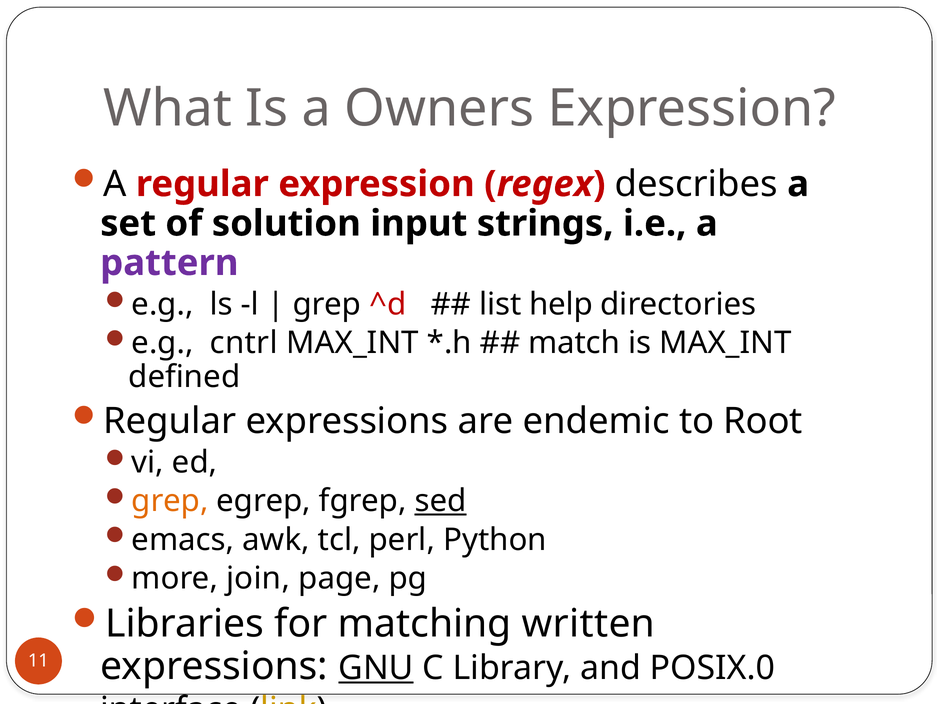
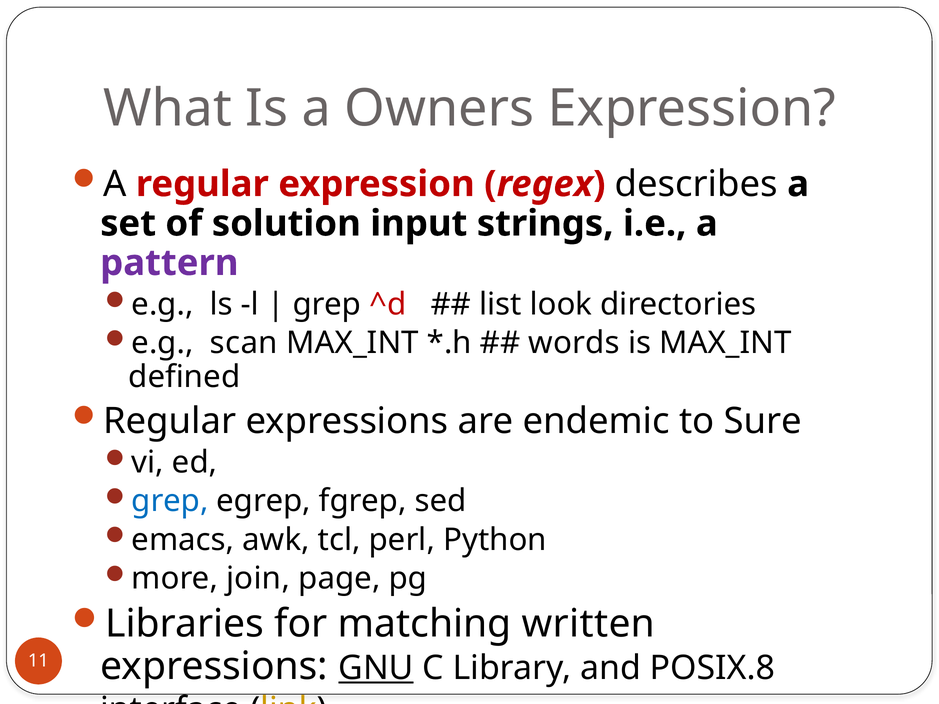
help: help -> look
cntrl: cntrl -> scan
match: match -> words
Root: Root -> Sure
grep at (170, 501) colour: orange -> blue
sed underline: present -> none
POSIX.0: POSIX.0 -> POSIX.8
